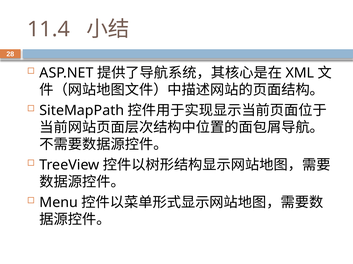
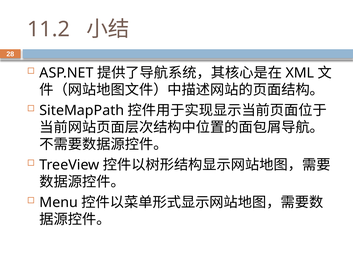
11.4: 11.4 -> 11.2
